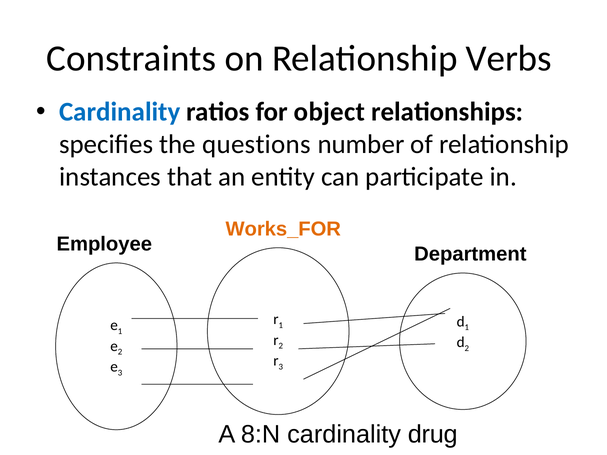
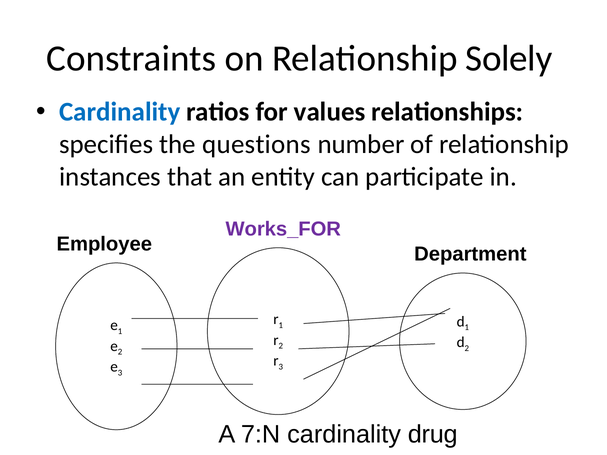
Verbs: Verbs -> Solely
object: object -> values
Works_FOR colour: orange -> purple
8:N: 8:N -> 7:N
